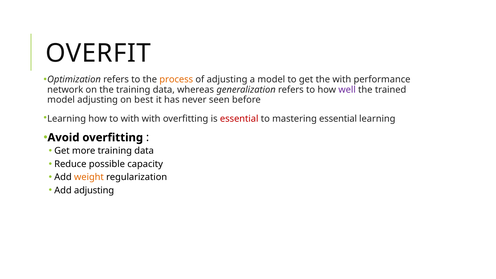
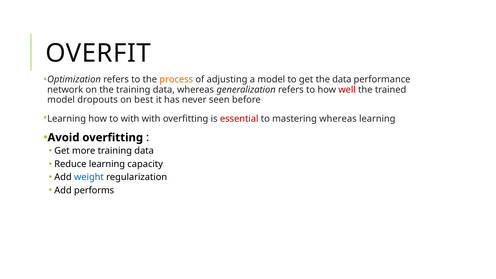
the with: with -> data
well colour: purple -> red
model adjusting: adjusting -> dropouts
mastering essential: essential -> whereas
Reduce possible: possible -> learning
weight colour: orange -> blue
Add adjusting: adjusting -> performs
